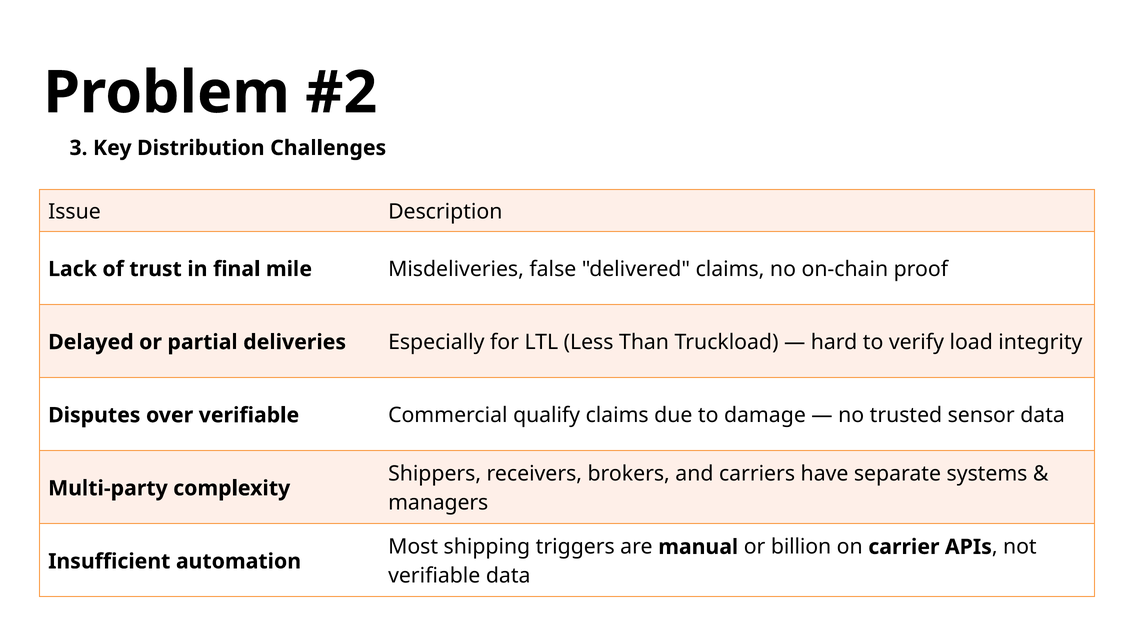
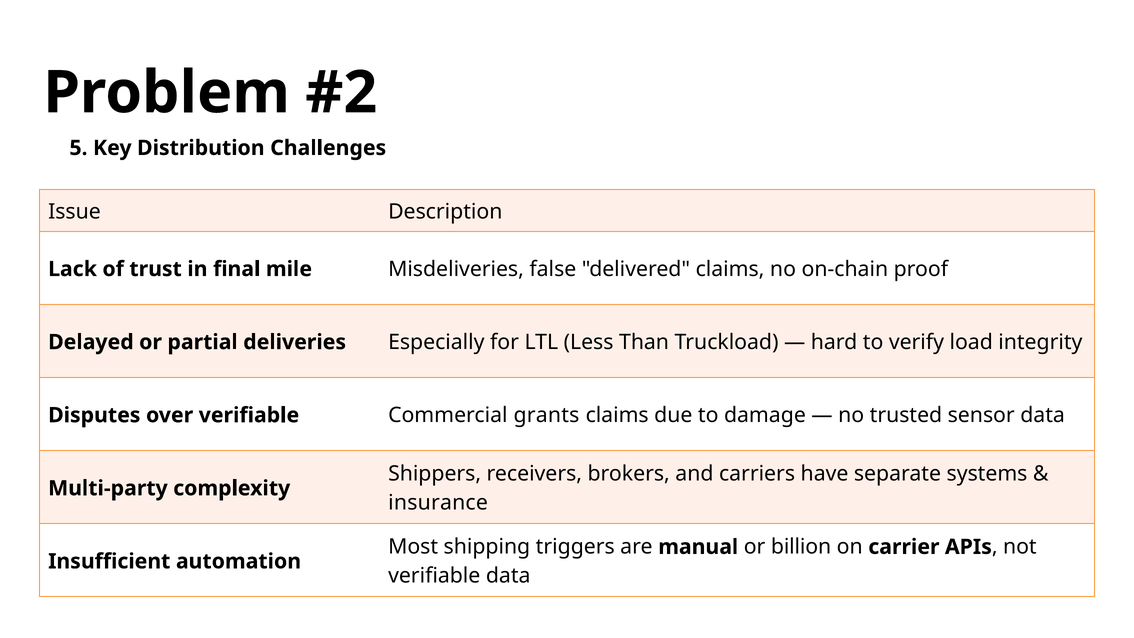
3: 3 -> 5
qualify: qualify -> grants
managers: managers -> insurance
